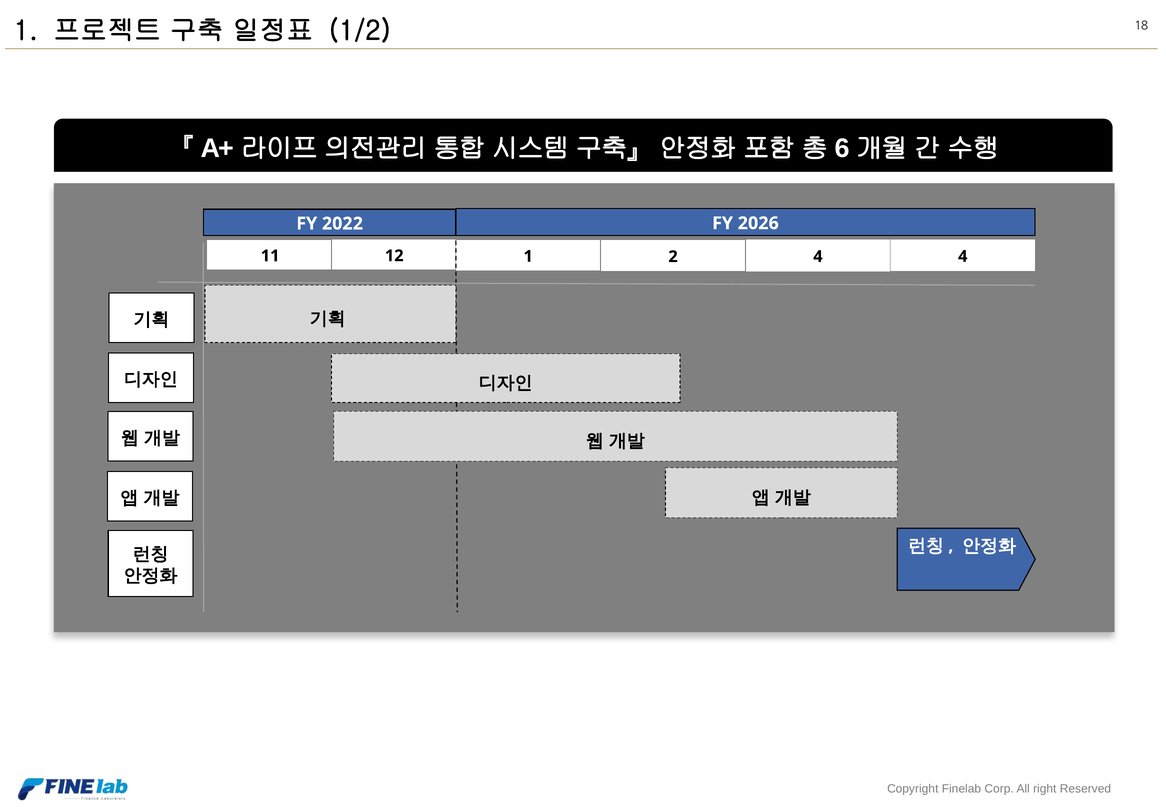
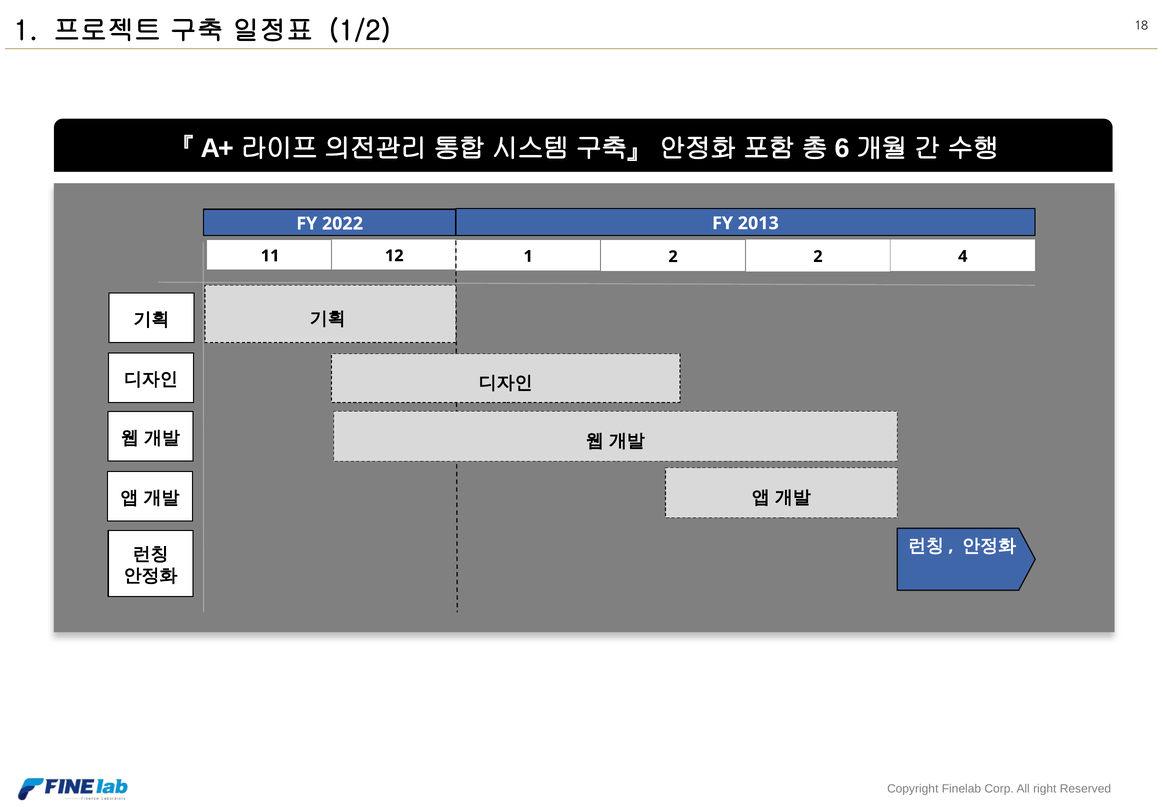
2026: 2026 -> 2013
2 4: 4 -> 2
